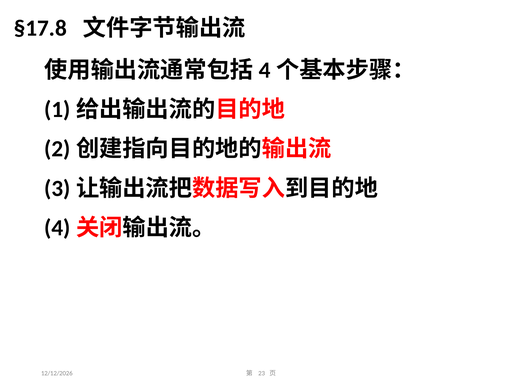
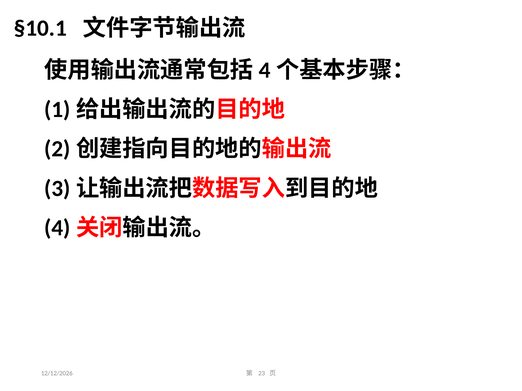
§17.8: §17.8 -> §10.1
